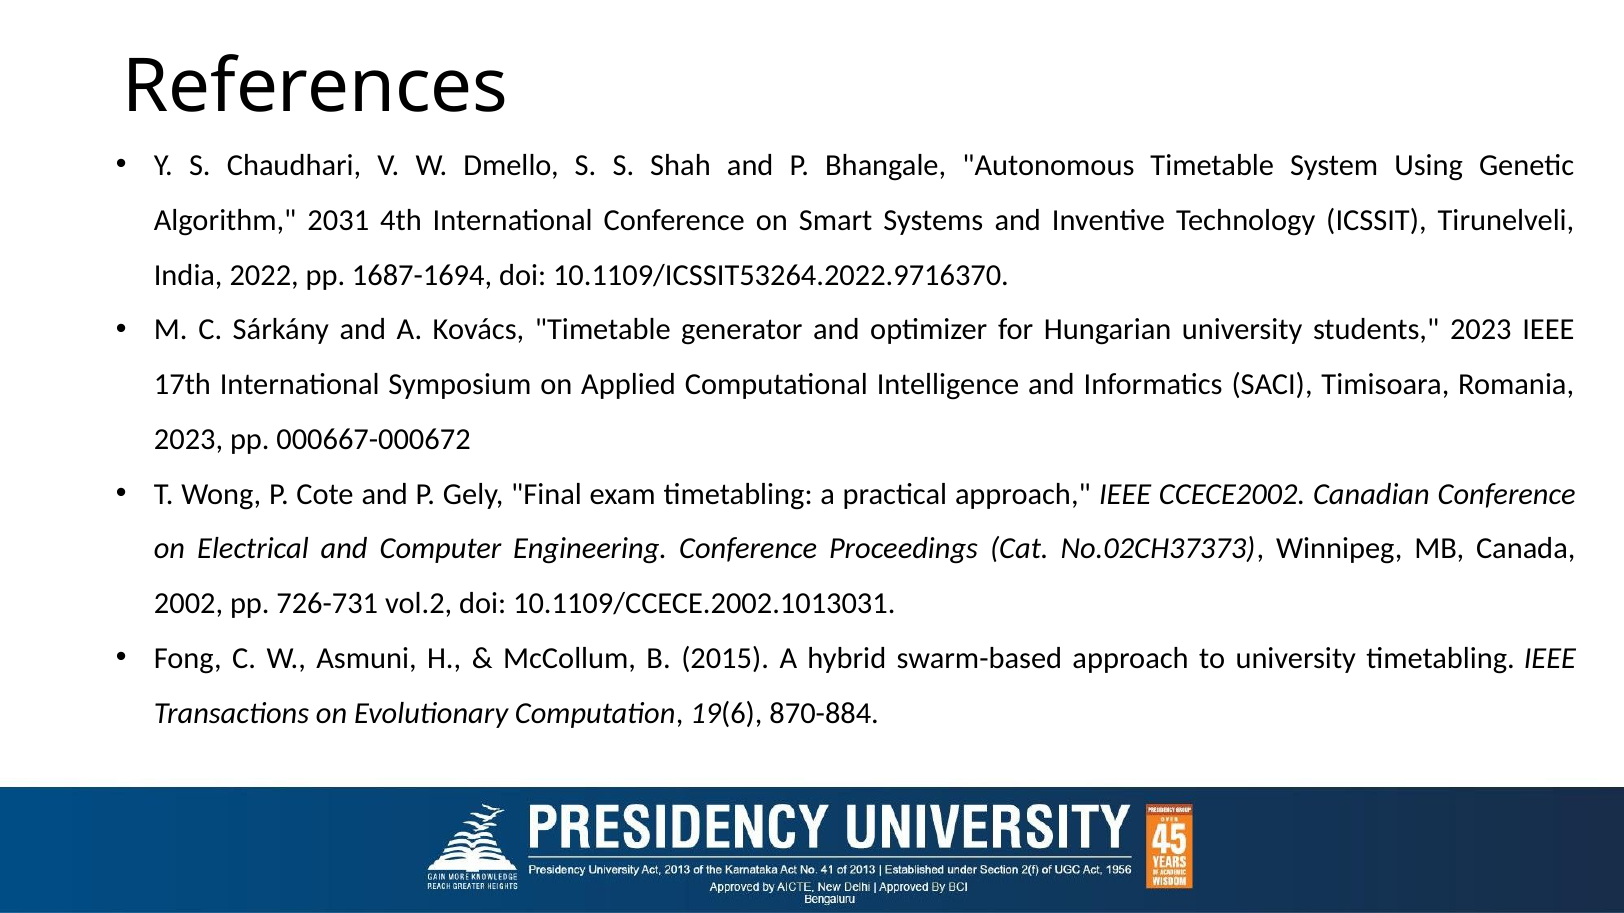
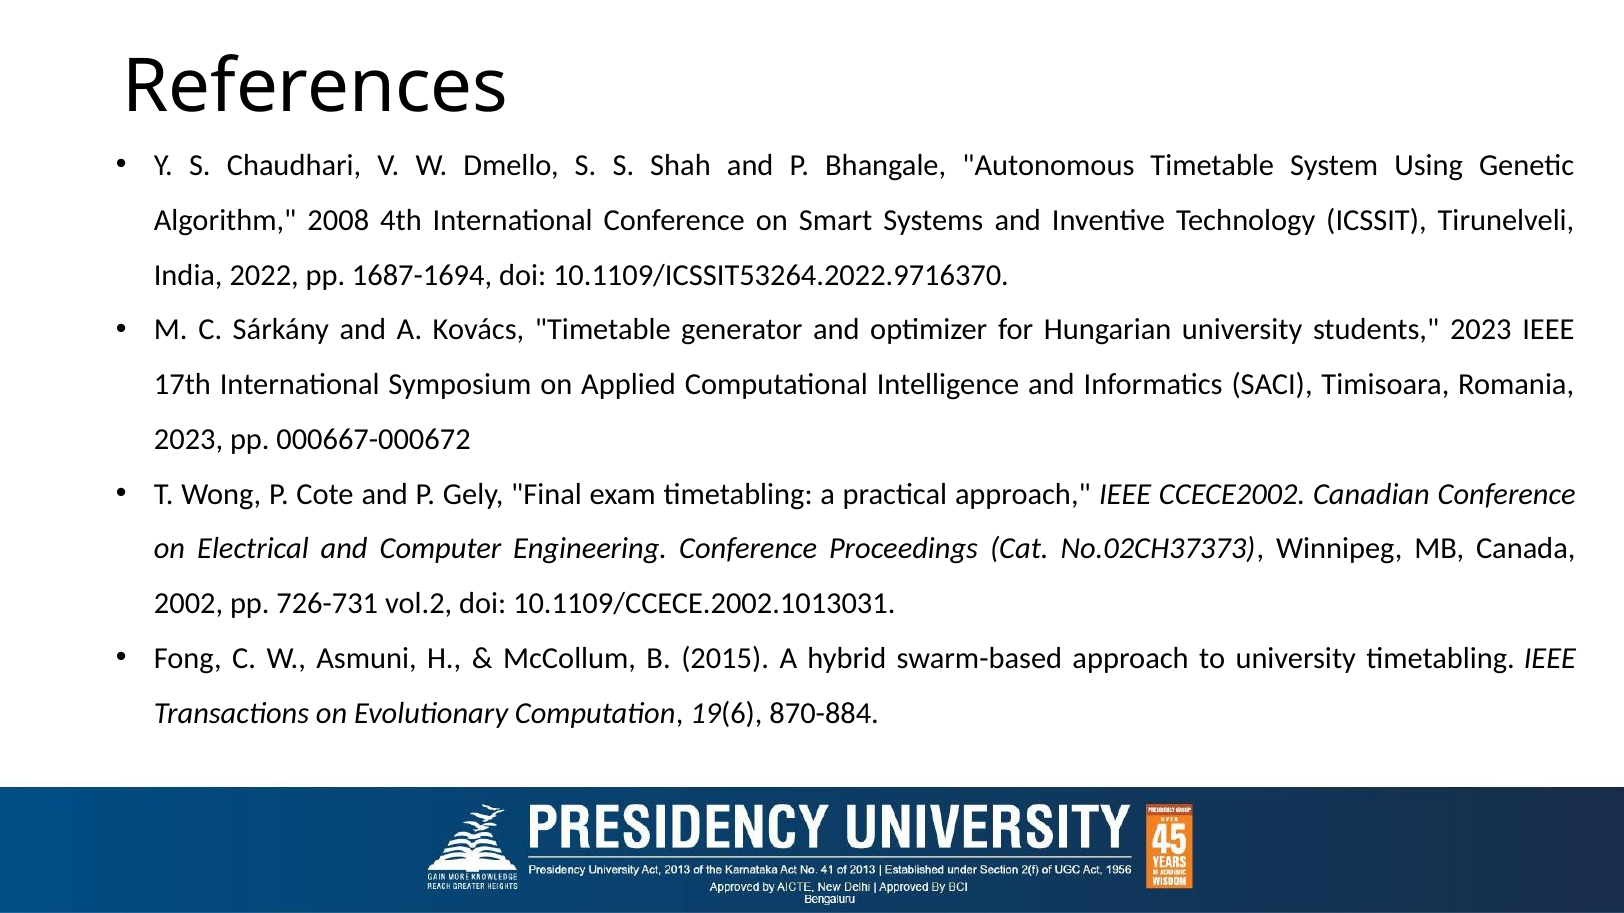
2031: 2031 -> 2008
